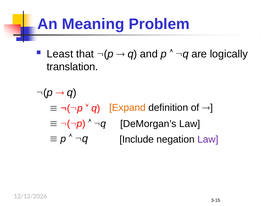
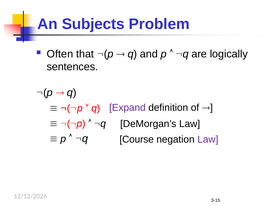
Meaning: Meaning -> Subjects
Least: Least -> Often
translation: translation -> sentences
Expand colour: orange -> purple
Include: Include -> Course
